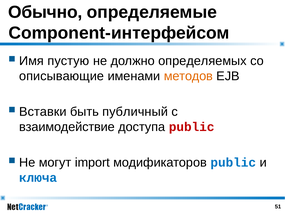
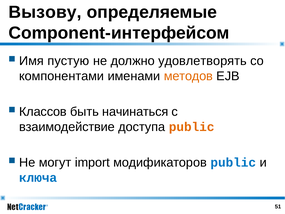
Обычно: Обычно -> Вызову
определяемых: определяемых -> удовлетворять
описывающие: описывающие -> компонентами
Вставки: Вставки -> Классов
публичный: публичный -> начинаться
public at (192, 127) colour: red -> orange
